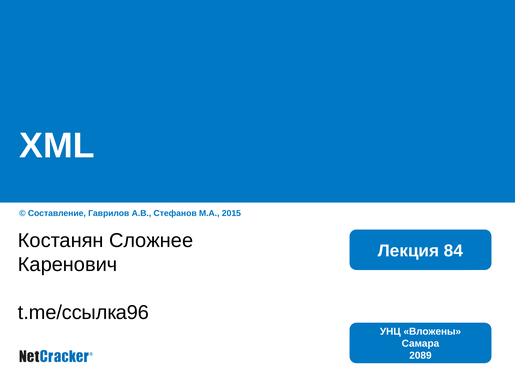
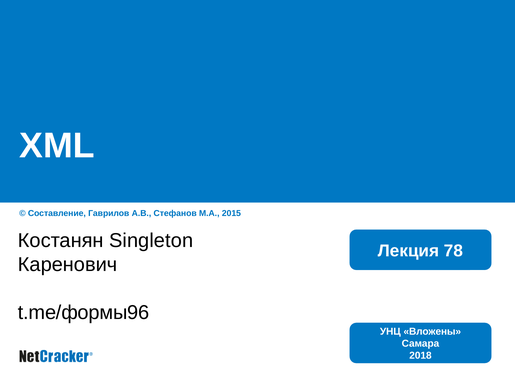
Сложнее: Сложнее -> Singleton
84: 84 -> 78
t.me/ссылка96: t.me/ссылка96 -> t.me/формы96
2089: 2089 -> 2018
